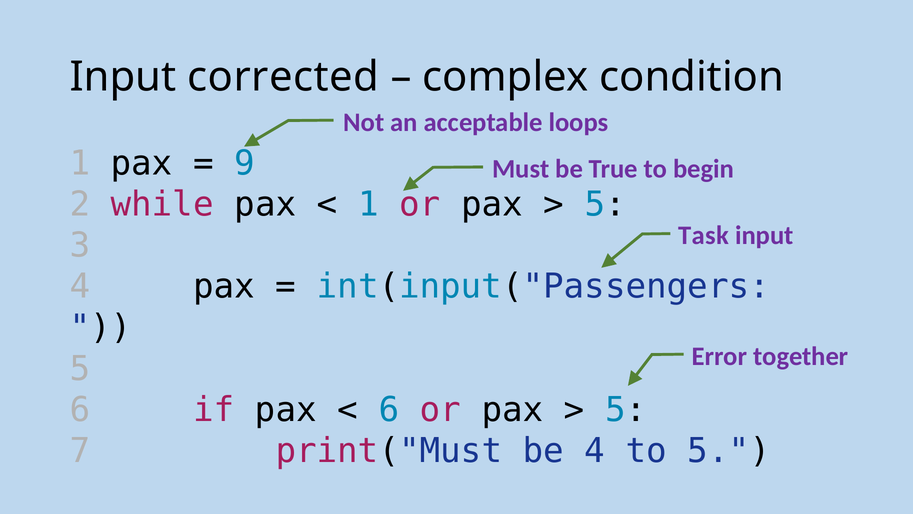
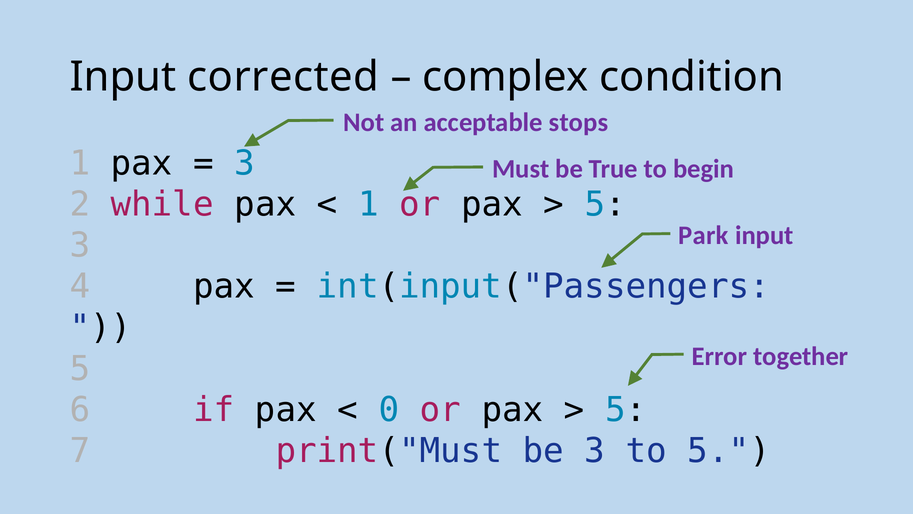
loops: loops -> stops
9 at (245, 163): 9 -> 3
Task: Task -> Park
6 at (389, 410): 6 -> 0
be 4: 4 -> 3
